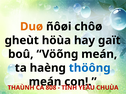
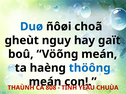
Duø colour: orange -> blue
chôø: chôø -> choã
höùa: höùa -> nguy
